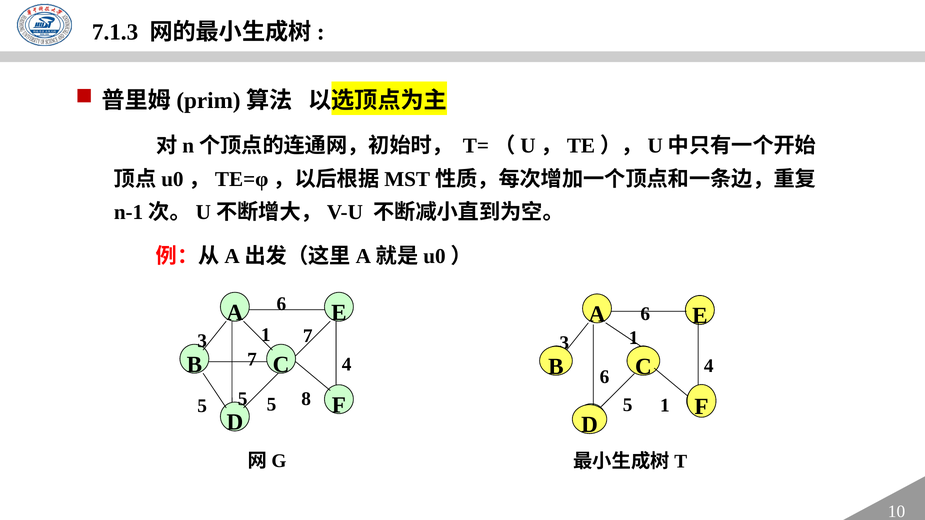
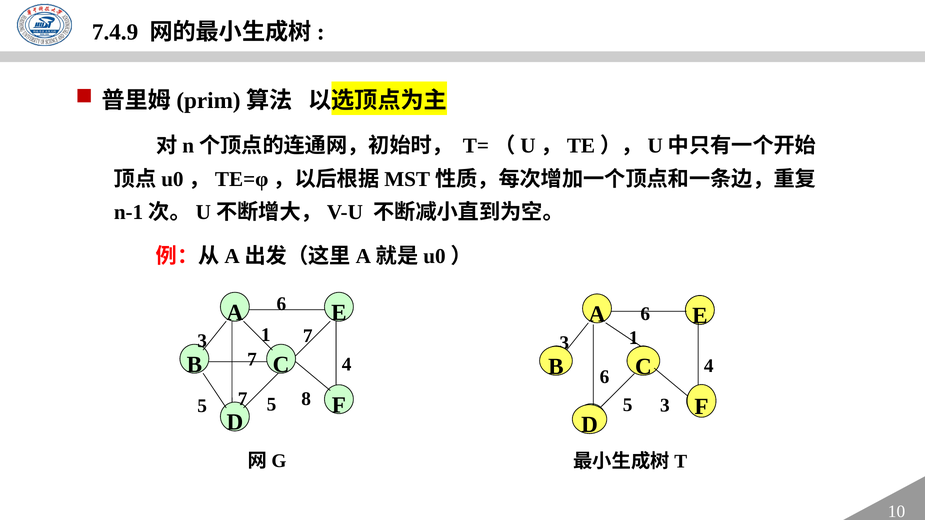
7.1.3: 7.1.3 -> 7.4.9
5 1: 1 -> 3
5 at (243, 399): 5 -> 7
